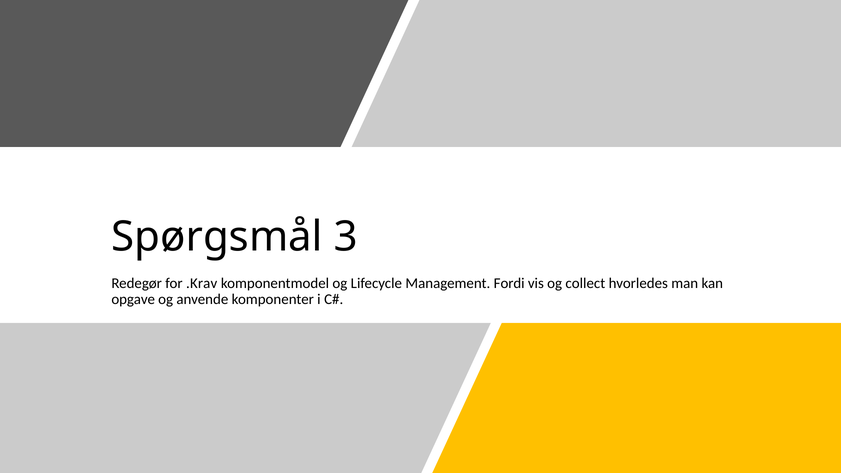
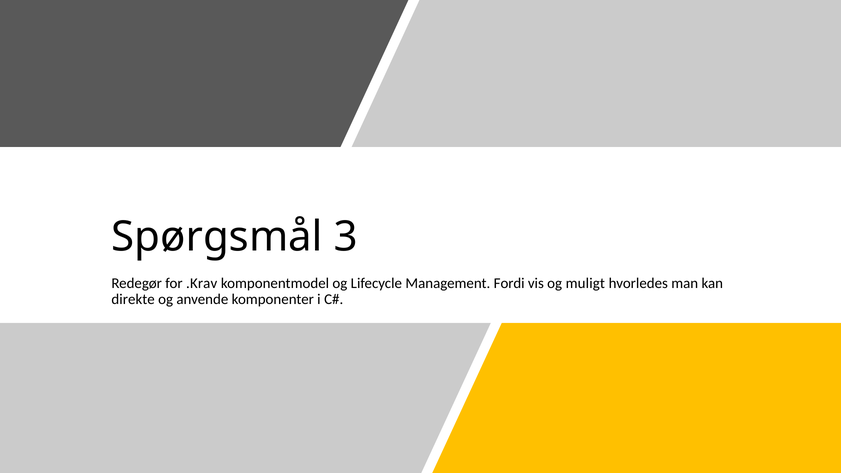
collect: collect -> muligt
opgave: opgave -> direkte
